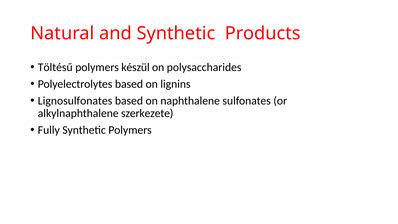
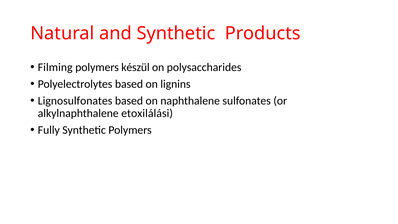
Töltésű: Töltésű -> Filming
szerkezete: szerkezete -> etoxilálási
